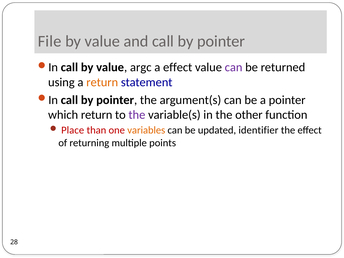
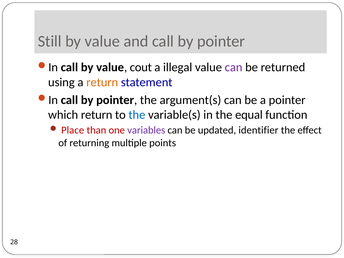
File: File -> Still
argc: argc -> cout
a effect: effect -> illegal
the at (137, 115) colour: purple -> blue
other: other -> equal
variables colour: orange -> purple
